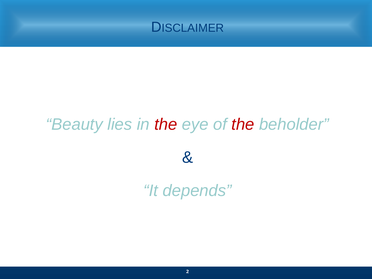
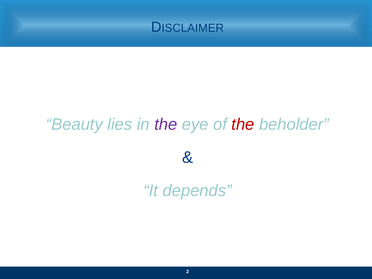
the at (166, 124) colour: red -> purple
